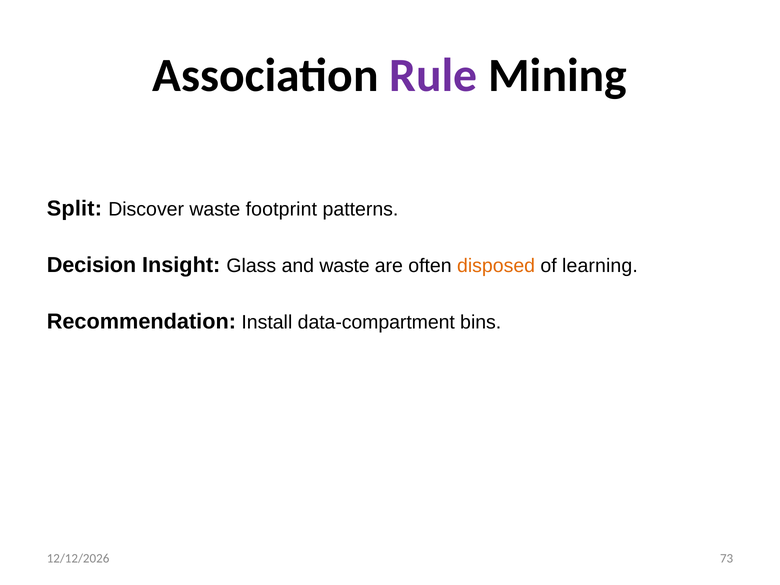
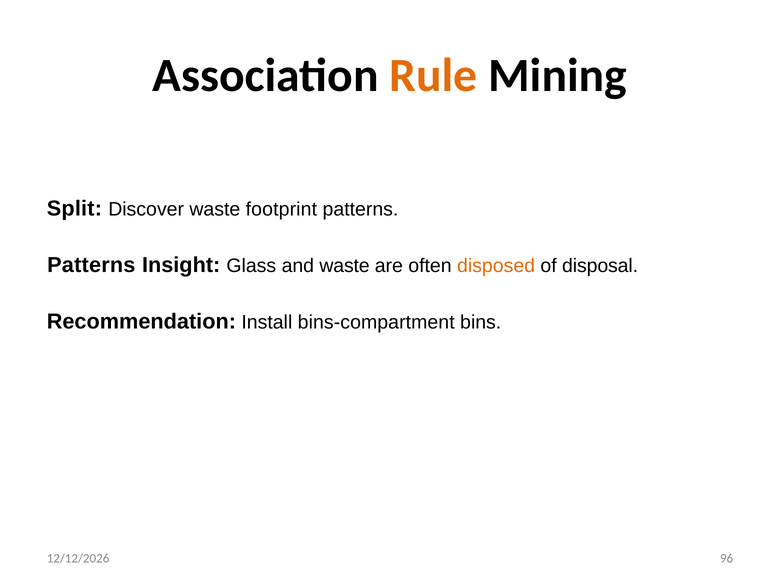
Rule colour: purple -> orange
Decision at (91, 265): Decision -> Patterns
learning: learning -> disposal
data-compartment: data-compartment -> bins-compartment
73: 73 -> 96
